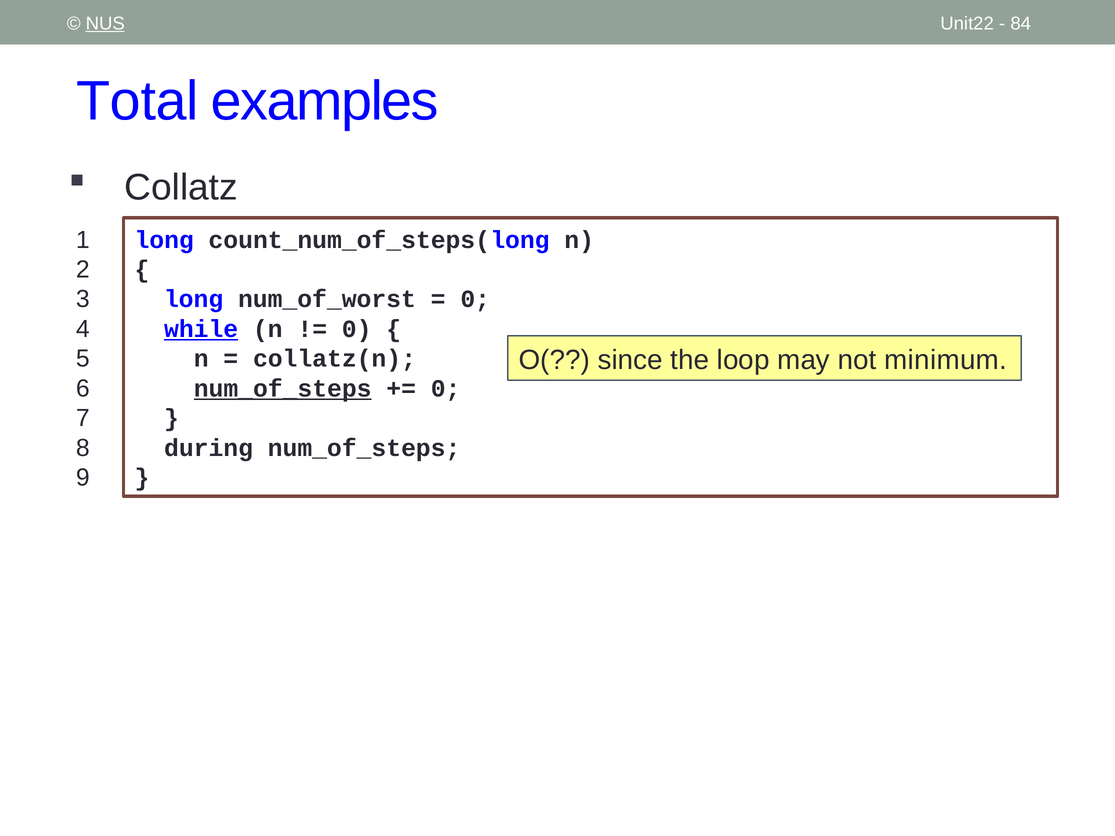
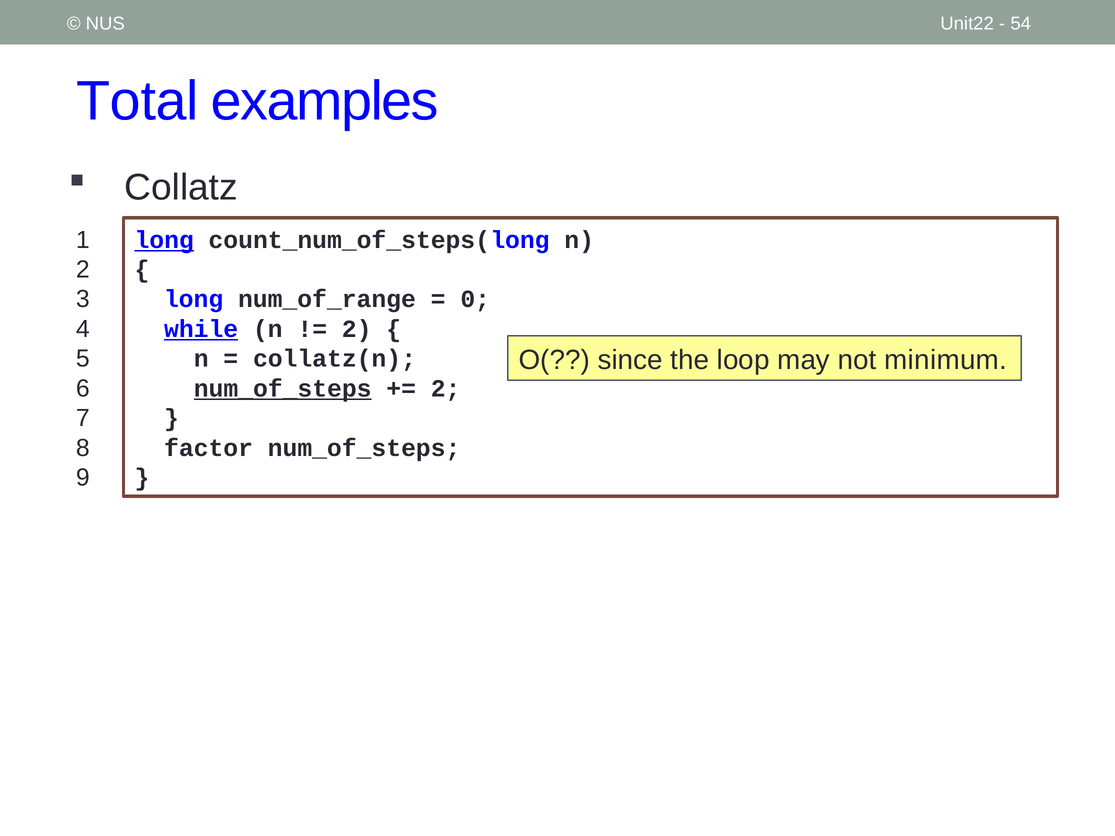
NUS underline: present -> none
84: 84 -> 54
long at (164, 240) underline: none -> present
num_of_worst: num_of_worst -> num_of_range
0 at (357, 329): 0 -> 2
0 at (446, 389): 0 -> 2
during: during -> factor
